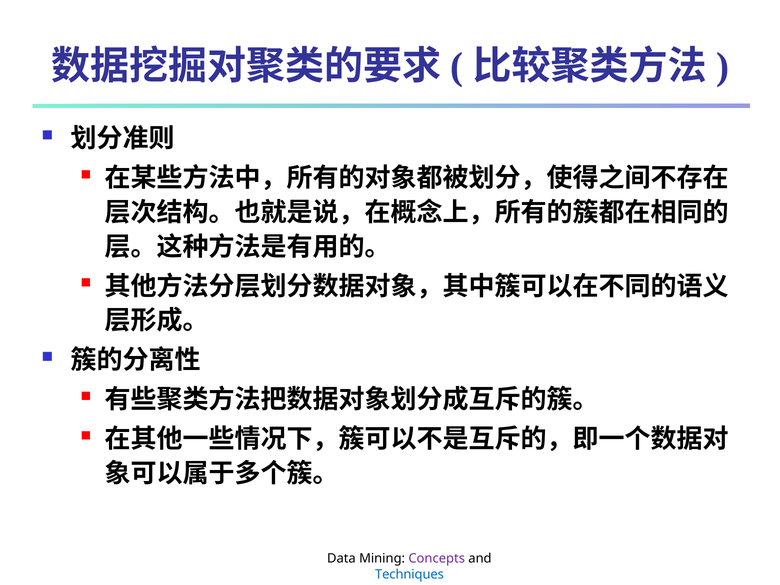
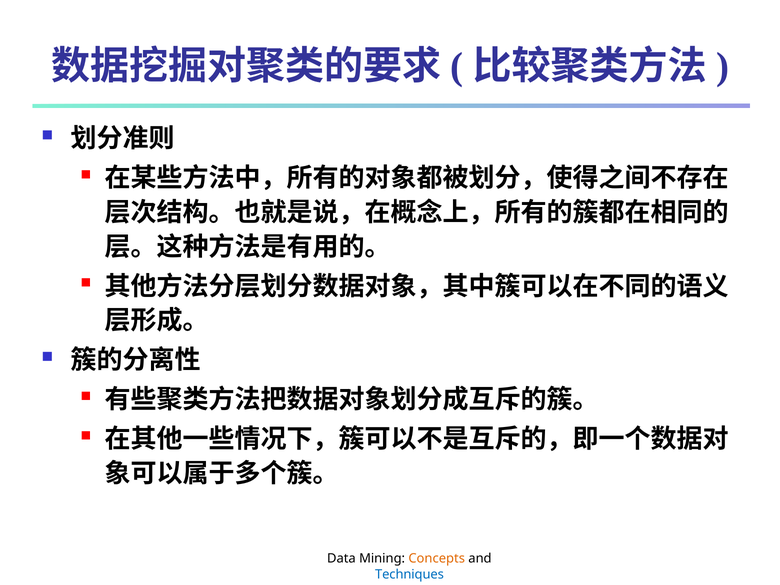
Concepts colour: purple -> orange
